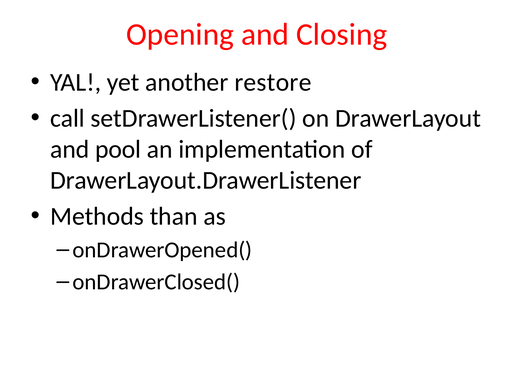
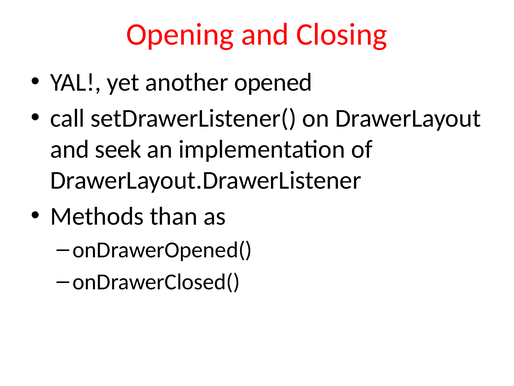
restore: restore -> opened
pool: pool -> seek
